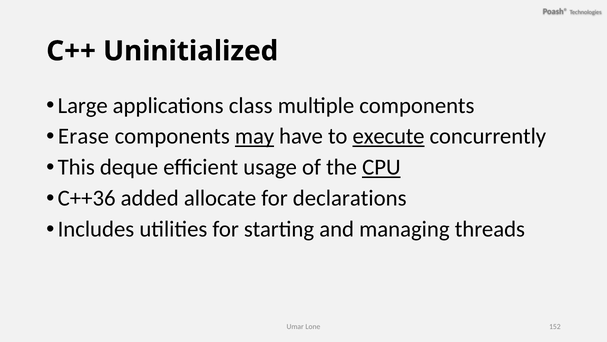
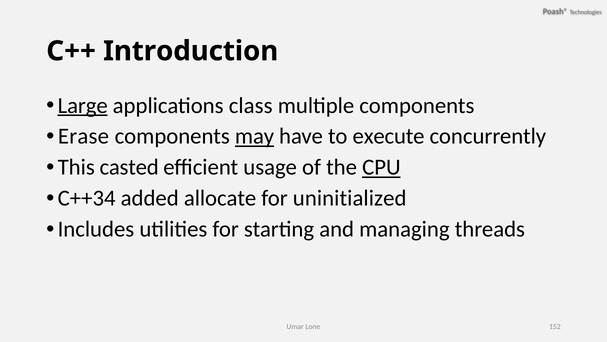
Uninitialized: Uninitialized -> Introduction
Large underline: none -> present
execute underline: present -> none
deque: deque -> casted
C++36: C++36 -> C++34
declarations: declarations -> uninitialized
